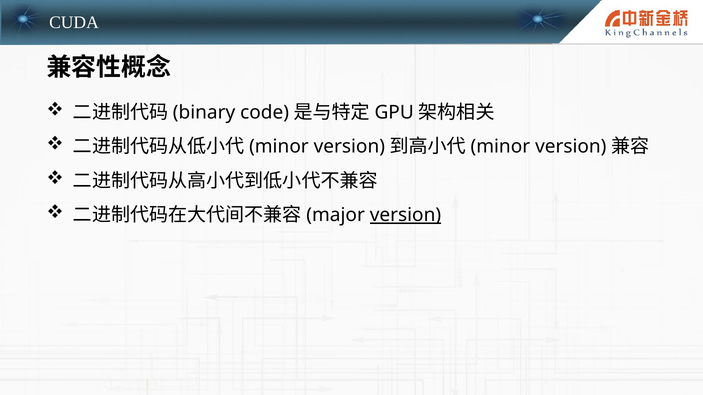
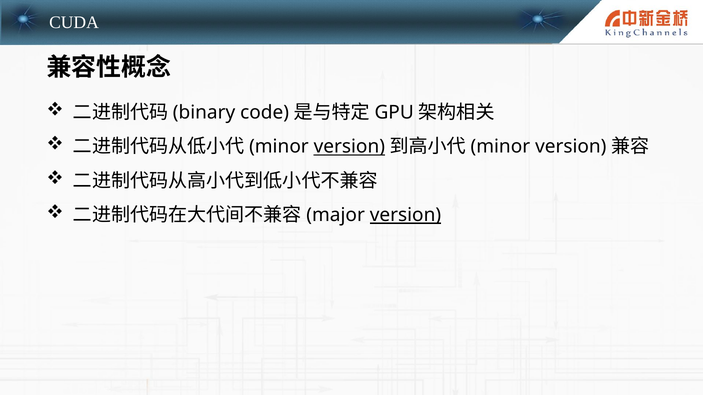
version at (349, 147) underline: none -> present
